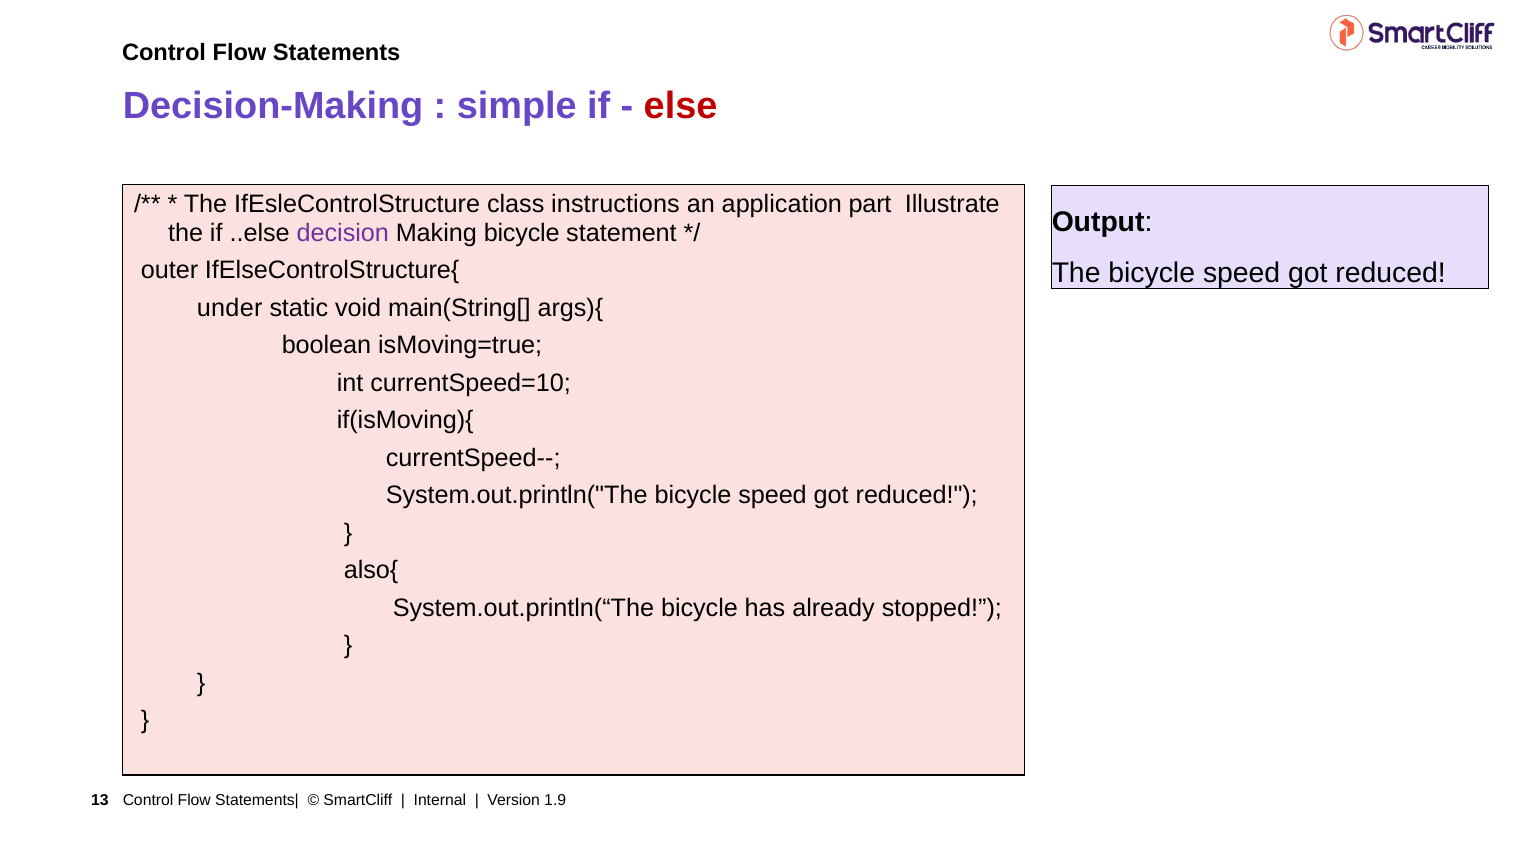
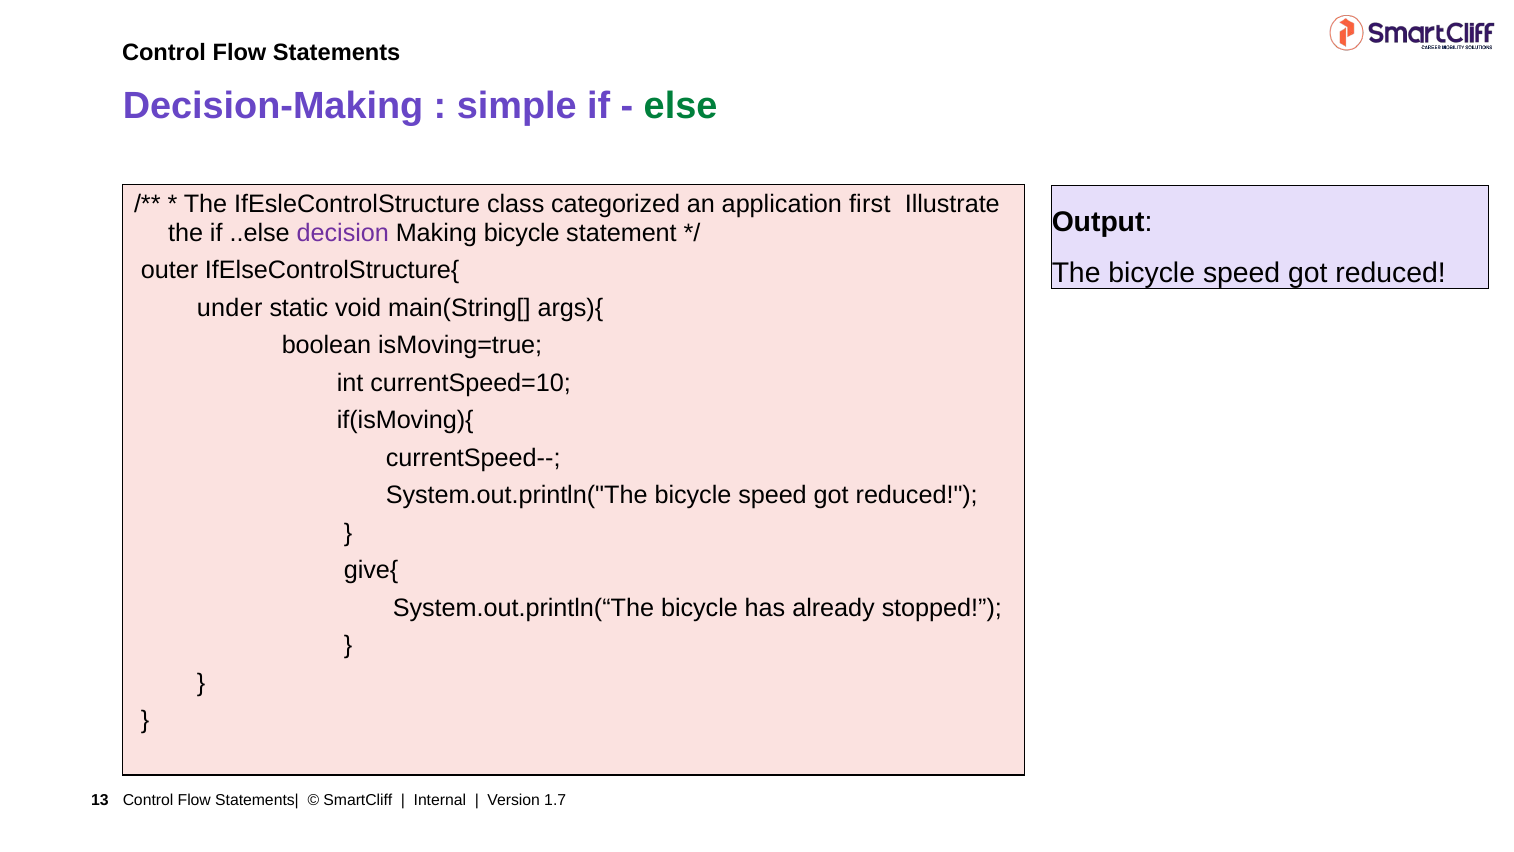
else colour: red -> green
instructions: instructions -> categorized
part: part -> first
also{: also{ -> give{
1.9: 1.9 -> 1.7
